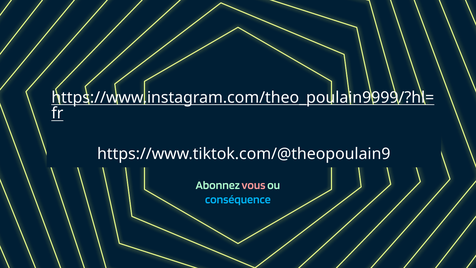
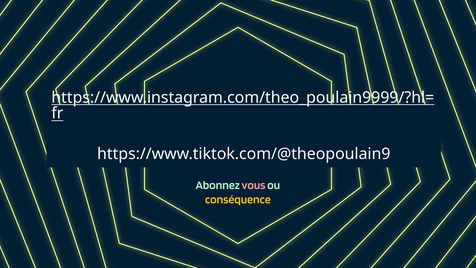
conséquence colour: light blue -> yellow
